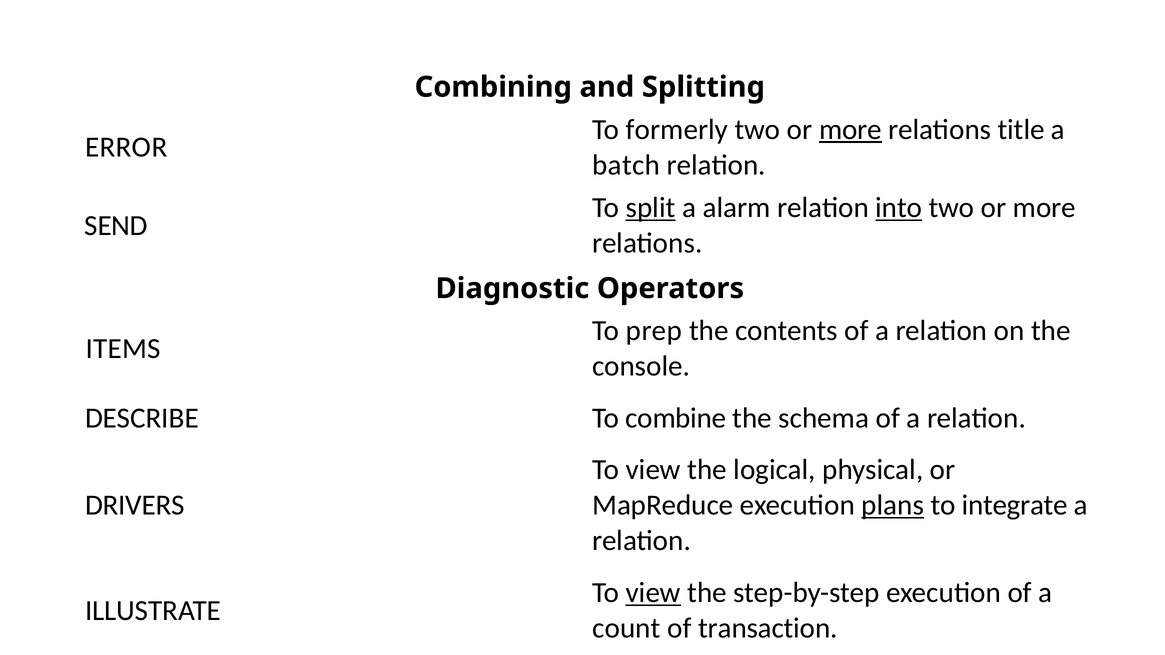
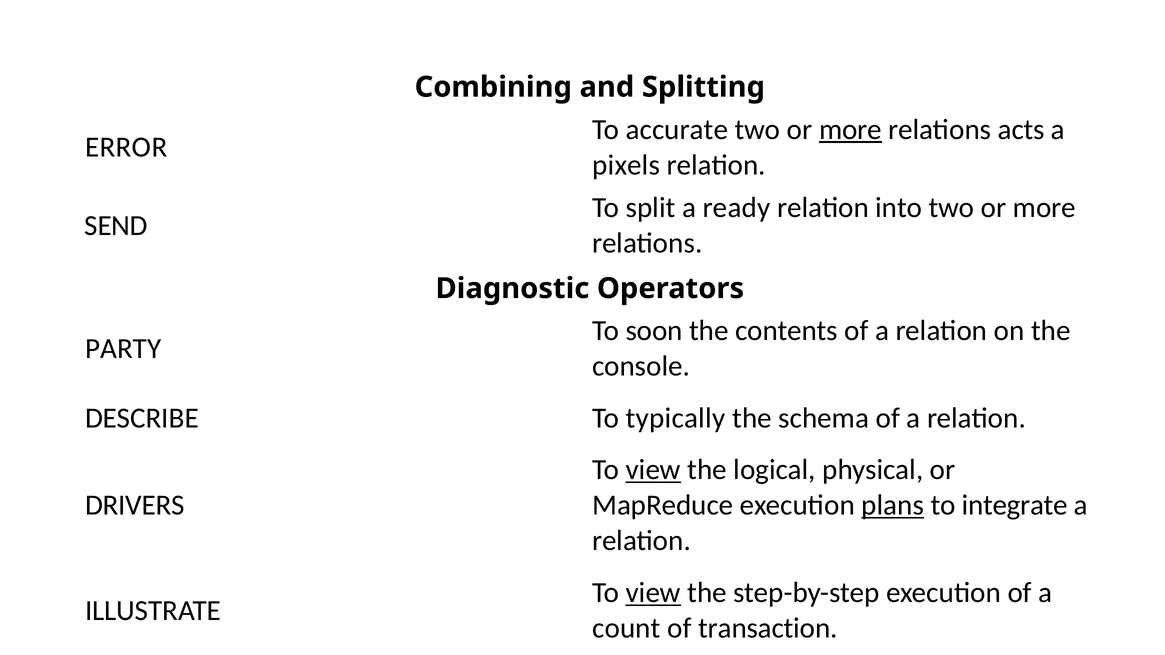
formerly: formerly -> accurate
title: title -> acts
batch: batch -> pixels
split underline: present -> none
alarm: alarm -> ready
into underline: present -> none
prep: prep -> soon
ITEMS: ITEMS -> PARTY
combine: combine -> typically
view at (653, 470) underline: none -> present
